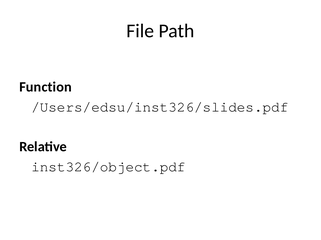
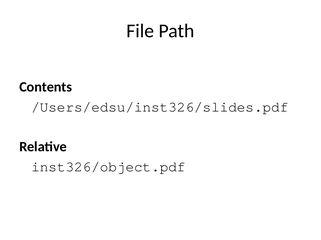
Function: Function -> Contents
